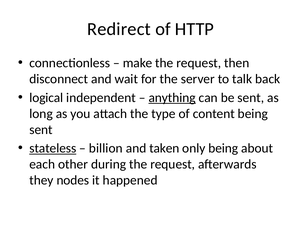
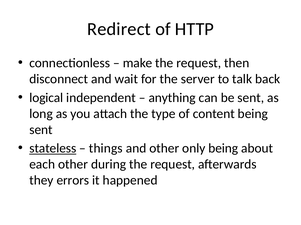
anything underline: present -> none
billion: billion -> things
and taken: taken -> other
nodes: nodes -> errors
